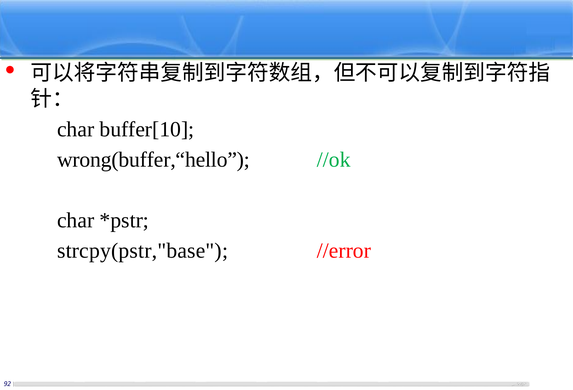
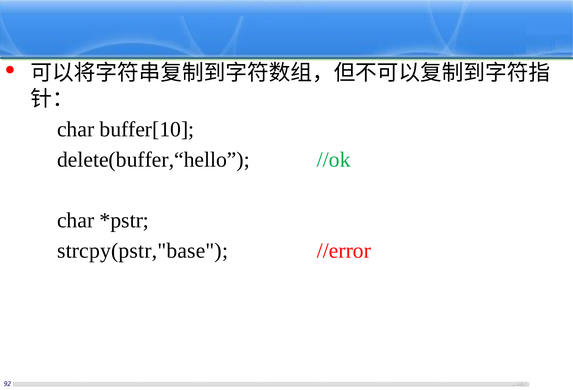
wrong(buffer,“hello: wrong(buffer,“hello -> delete(buffer,“hello
